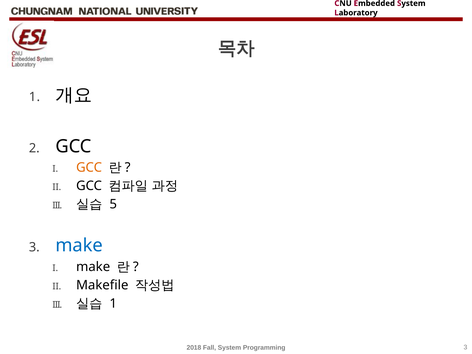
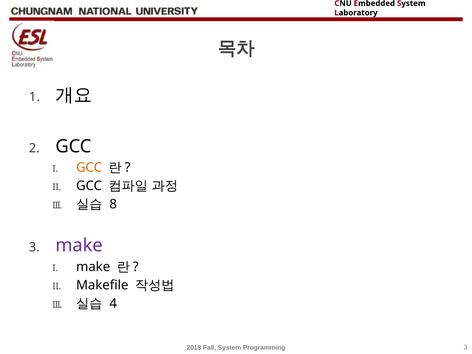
5: 5 -> 8
make at (79, 246) colour: blue -> purple
1 at (113, 303): 1 -> 4
